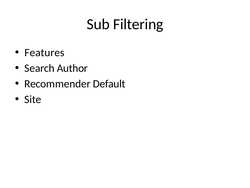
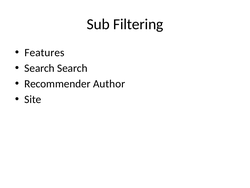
Search Author: Author -> Search
Default: Default -> Author
